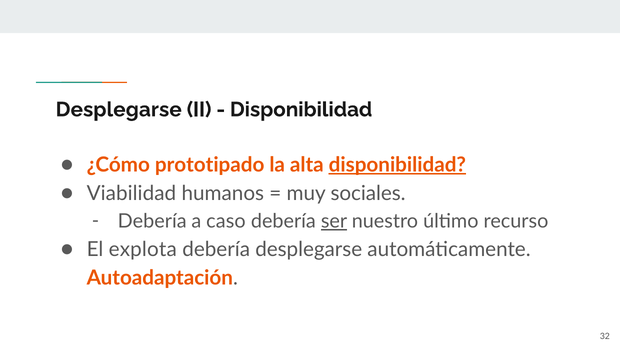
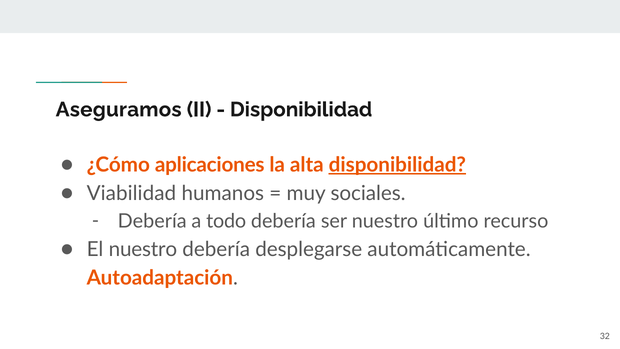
Desplegarse at (119, 109): Desplegarse -> Aseguramos
prototipado: prototipado -> aplicaciones
caso: caso -> todo
ser underline: present -> none
El explota: explota -> nuestro
